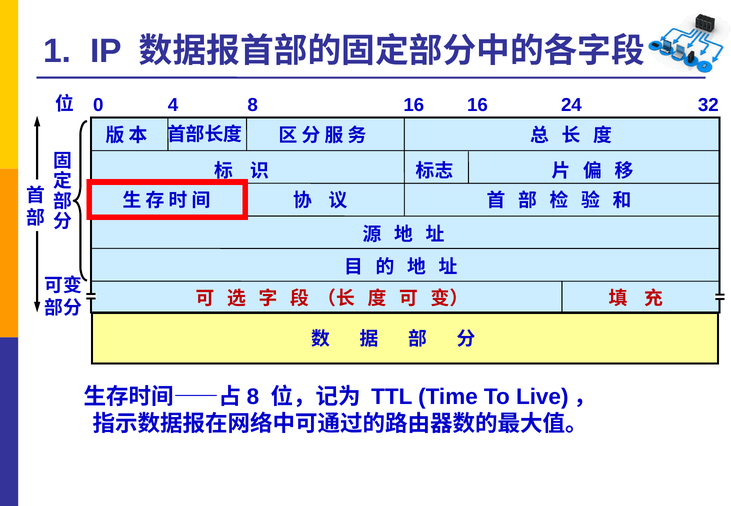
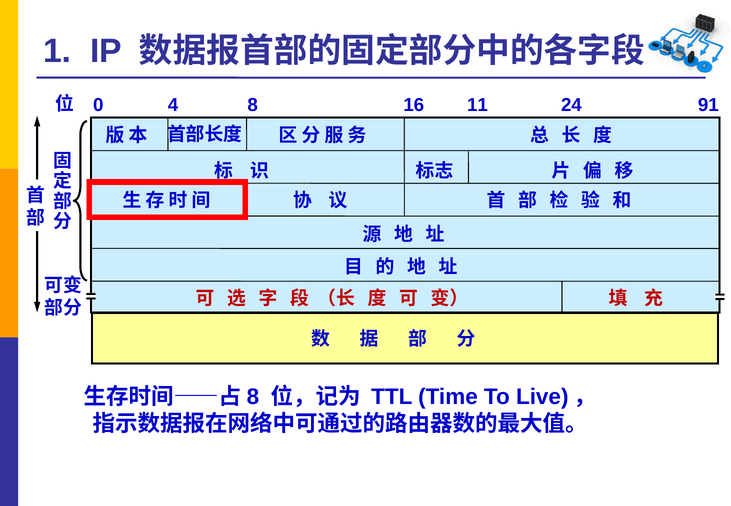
16 16: 16 -> 11
32: 32 -> 91
